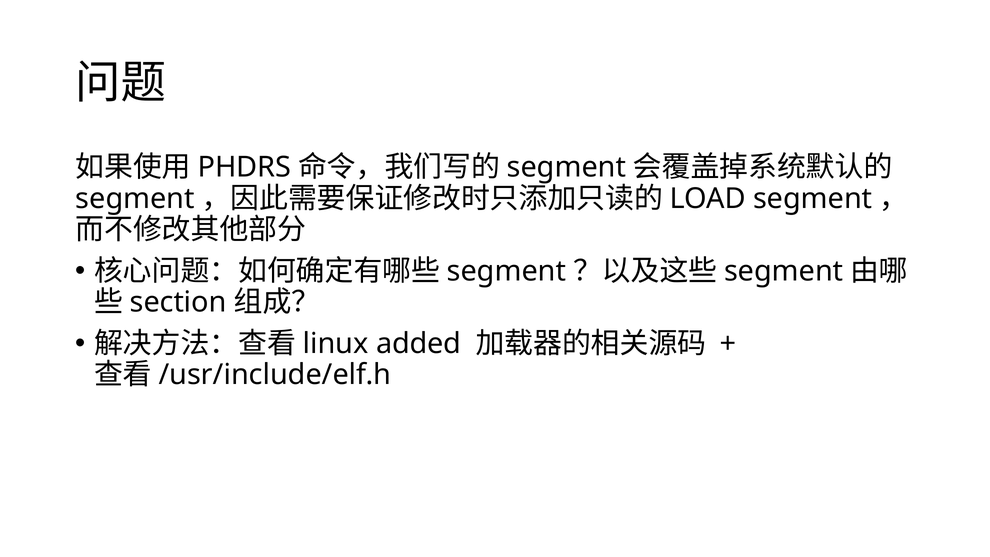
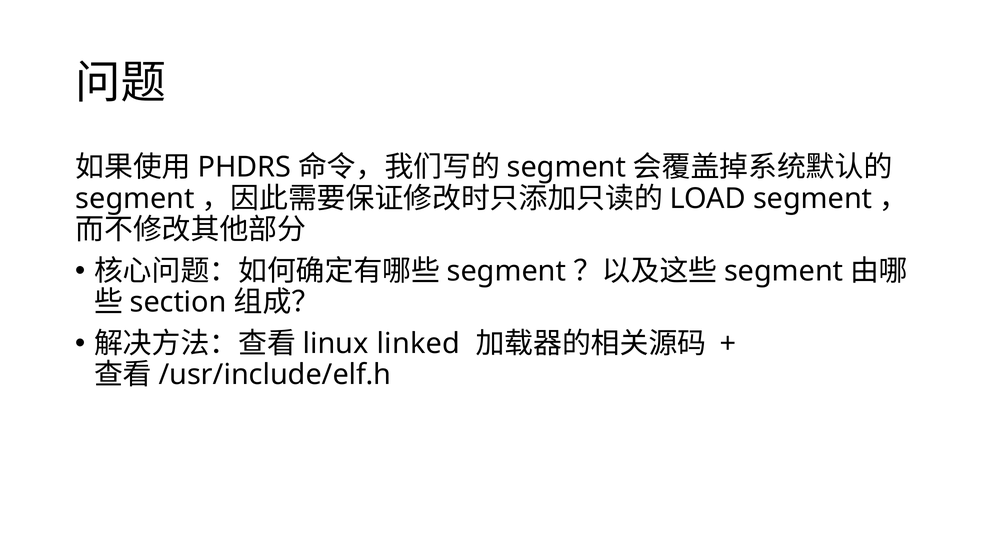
added: added -> linked
